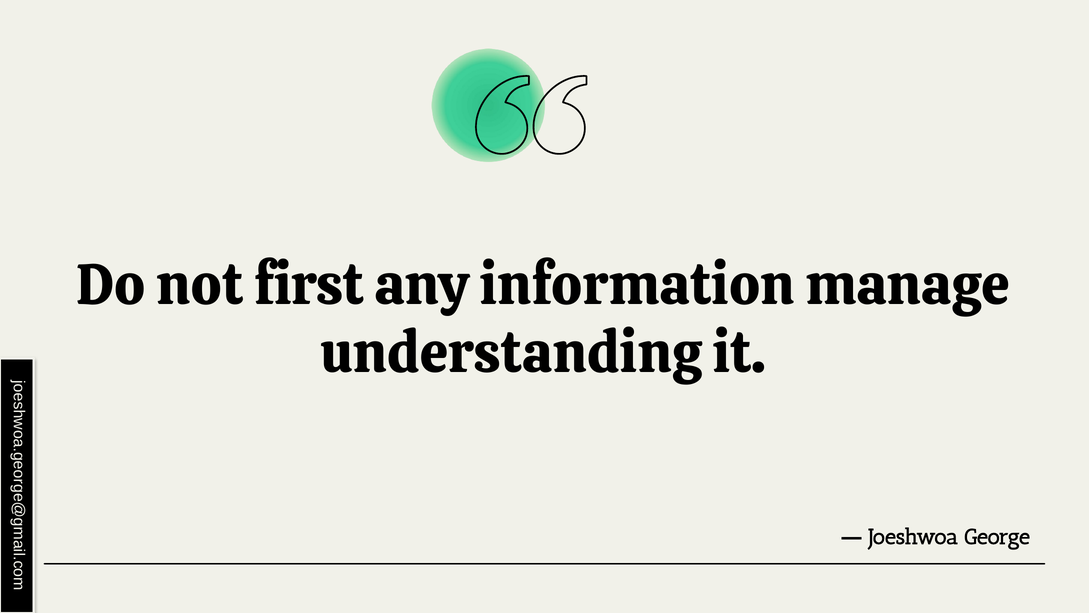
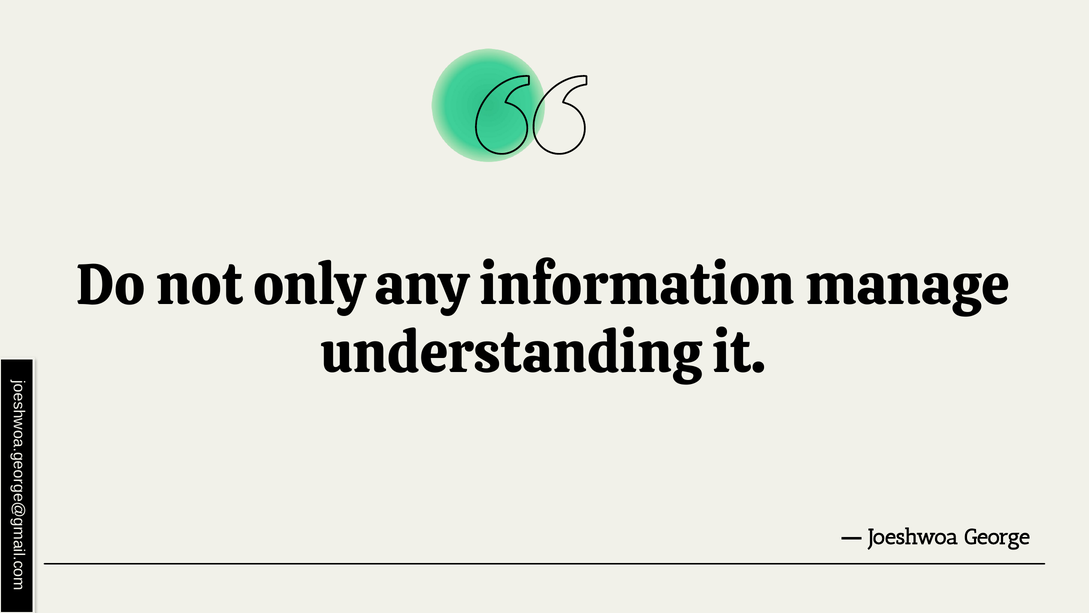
first: first -> only
